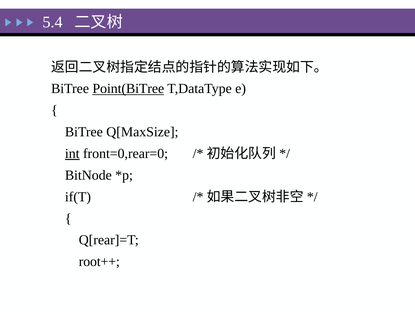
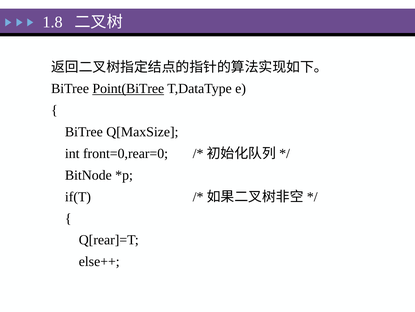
5.4: 5.4 -> 1.8
int underline: present -> none
root++: root++ -> else++
